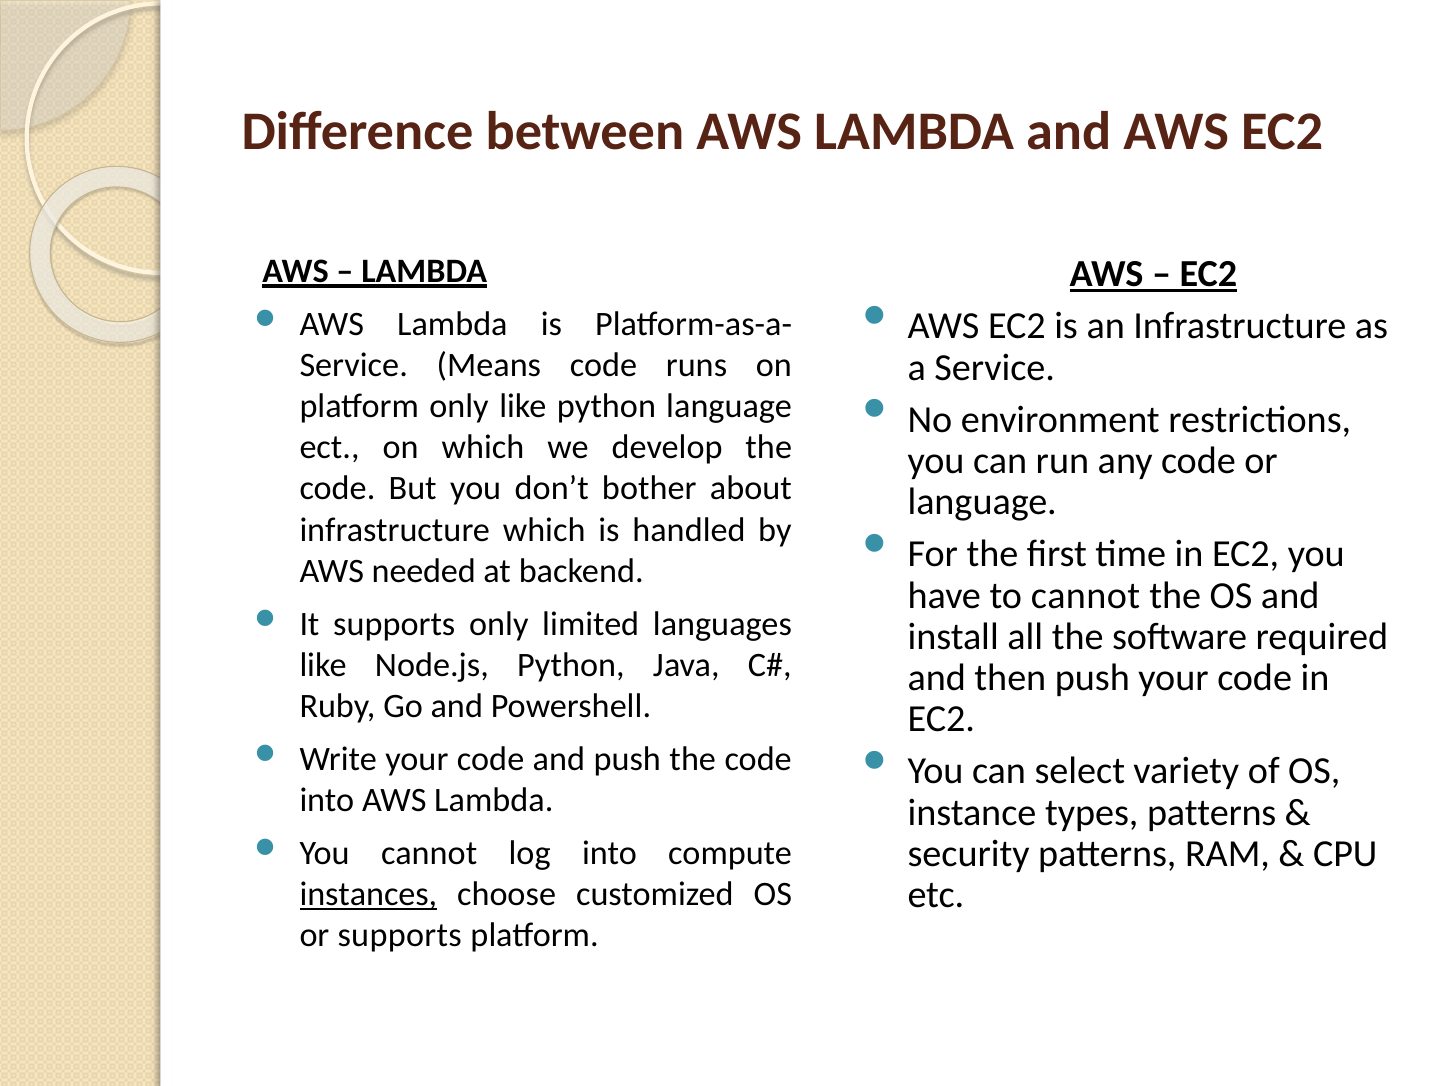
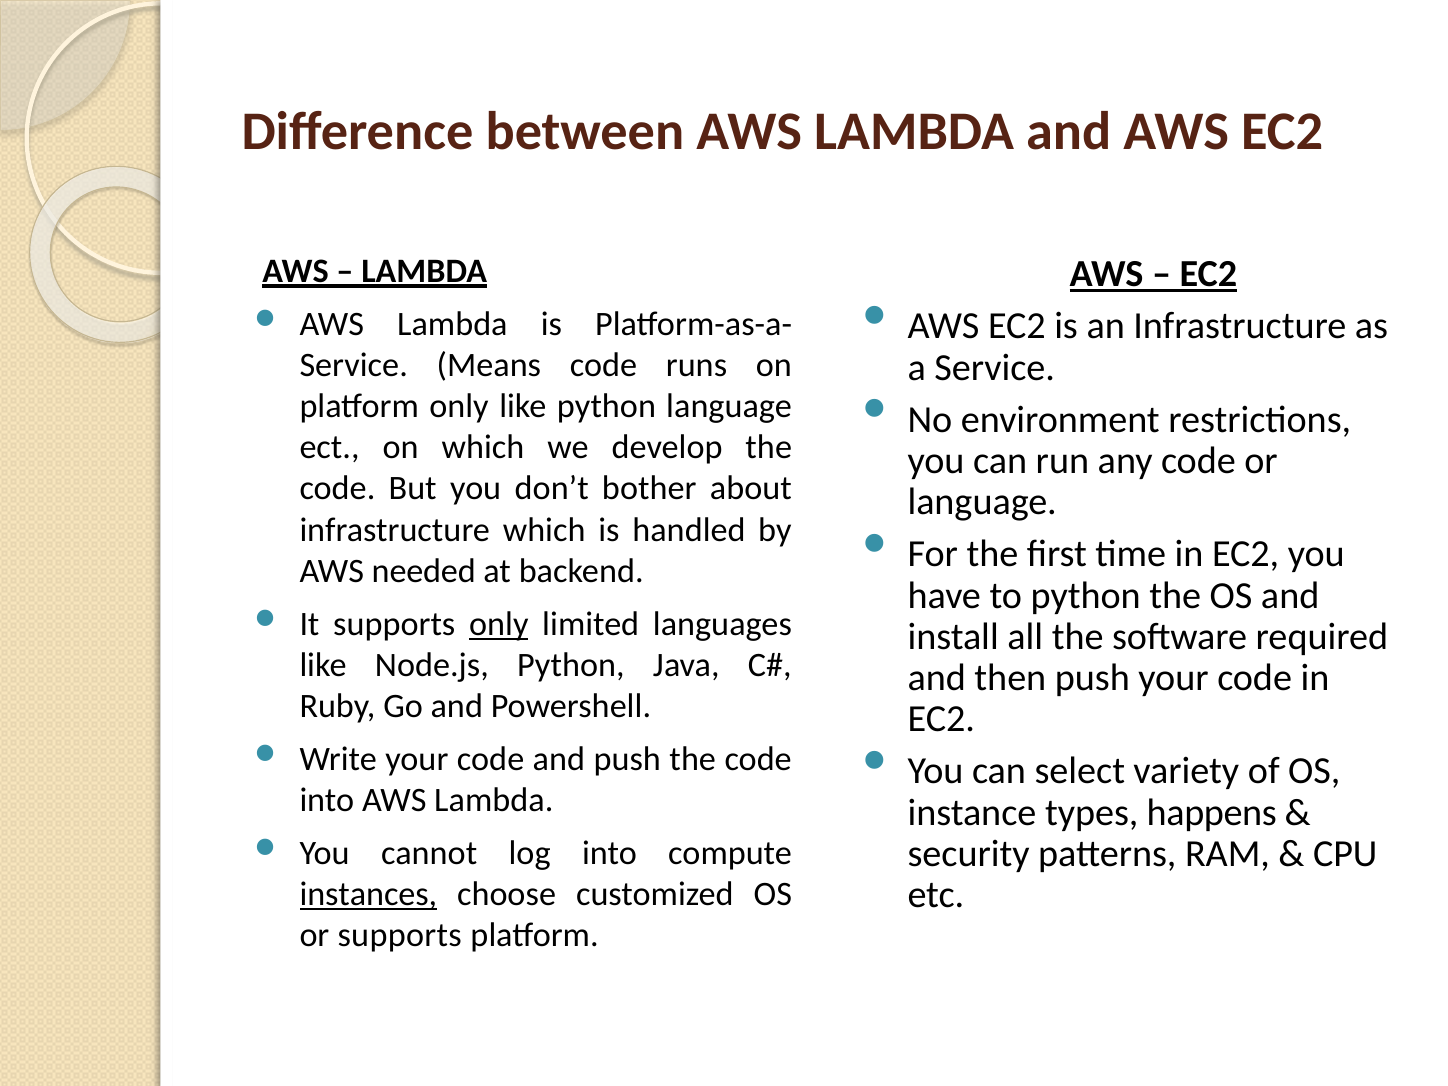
to cannot: cannot -> python
only at (499, 624) underline: none -> present
types patterns: patterns -> happens
